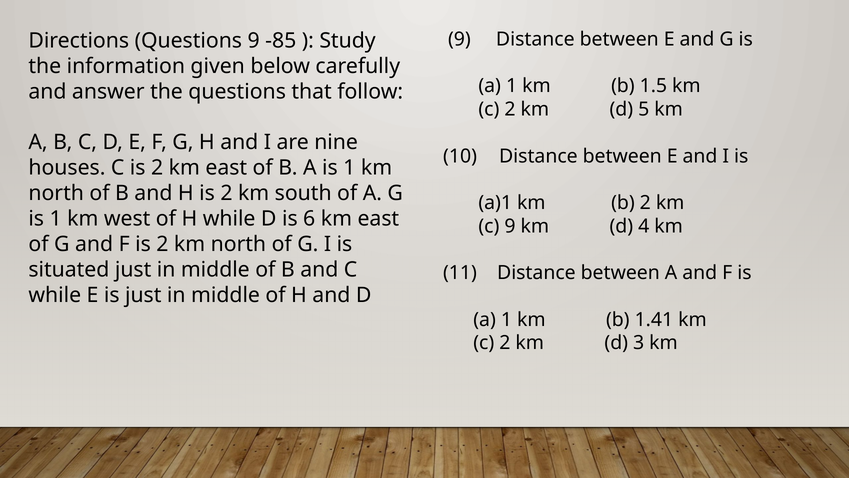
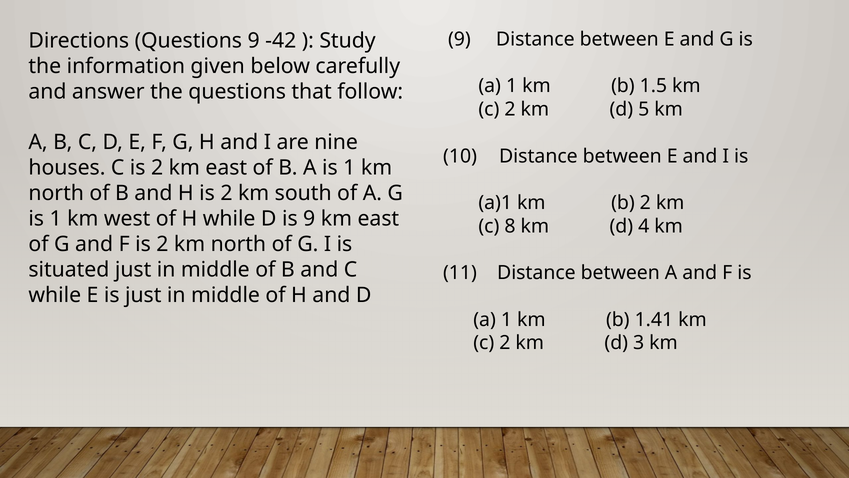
-85: -85 -> -42
is 6: 6 -> 9
c 9: 9 -> 8
